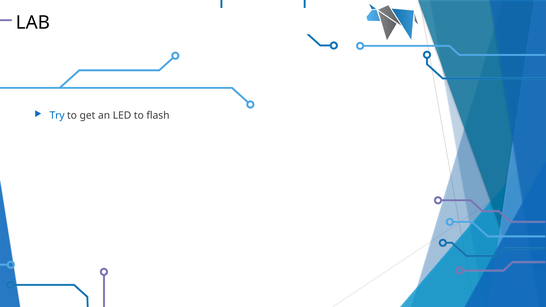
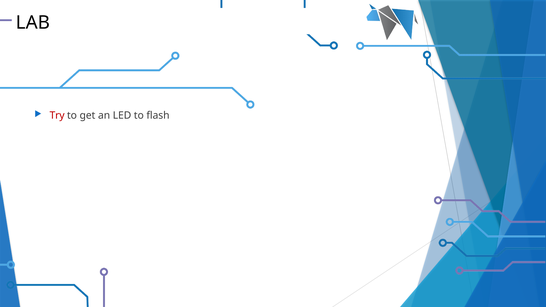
Try colour: blue -> red
